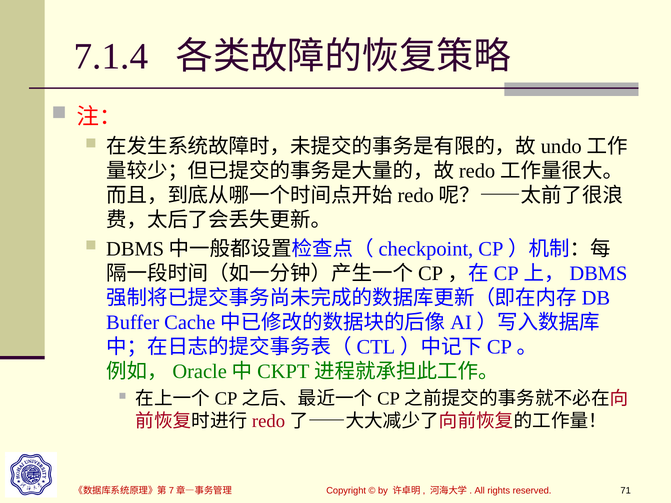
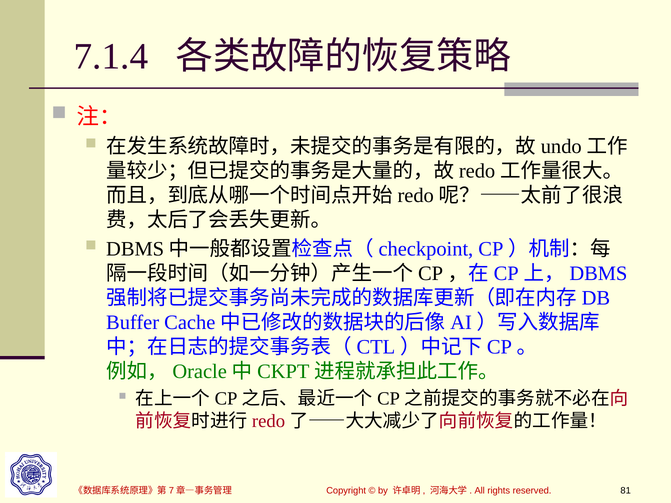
71: 71 -> 81
